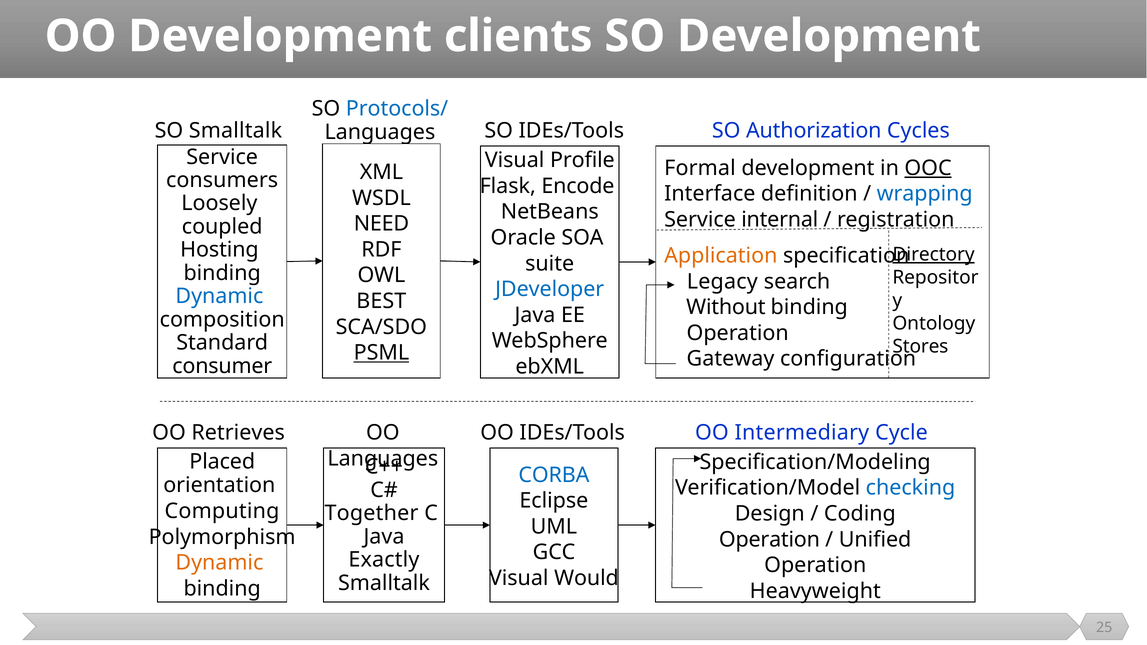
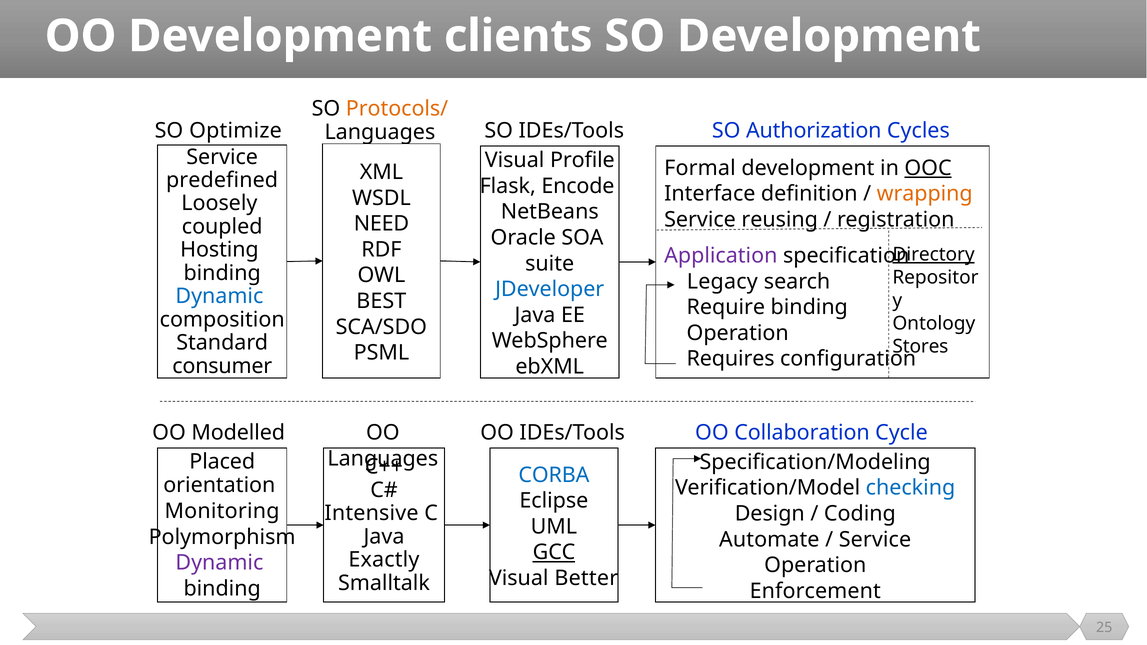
Protocols/ colour: blue -> orange
SO Smalltalk: Smalltalk -> Optimize
consumers: consumers -> predefined
wrapping colour: blue -> orange
internal: internal -> reusing
Application colour: orange -> purple
Without: Without -> Require
PSML underline: present -> none
Gateway: Gateway -> Requires
Retrieves: Retrieves -> Modelled
Intermediary: Intermediary -> Collaboration
Computing: Computing -> Monitoring
Together: Together -> Intensive
Operation at (769, 540): Operation -> Automate
Unified at (875, 540): Unified -> Service
GCC underline: none -> present
Dynamic at (219, 563) colour: orange -> purple
Would: Would -> Better
Heavyweight: Heavyweight -> Enforcement
